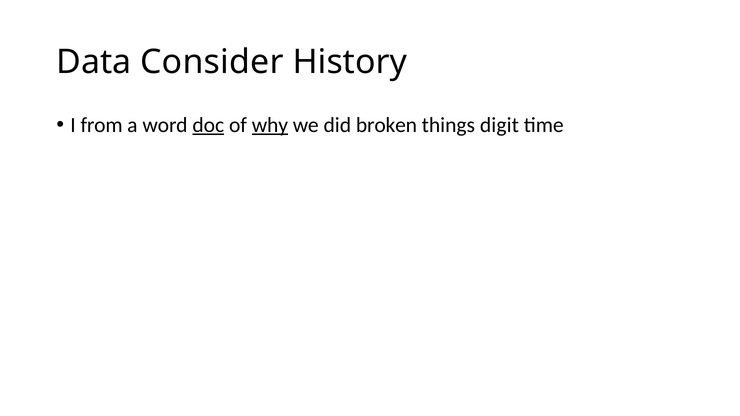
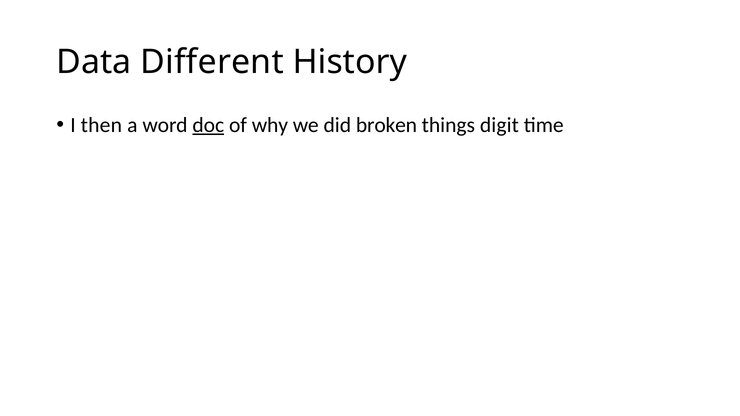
Consider: Consider -> Different
from: from -> then
why underline: present -> none
